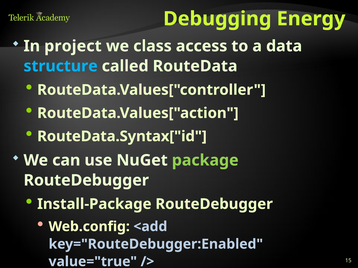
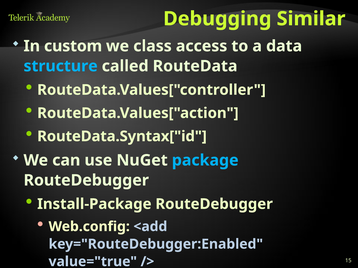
Energy: Energy -> Similar
project: project -> custom
package colour: light green -> light blue
